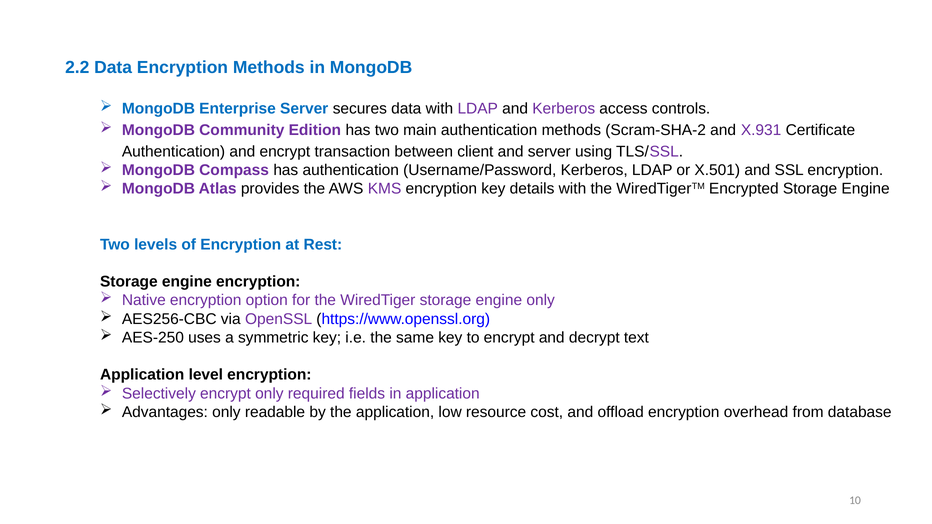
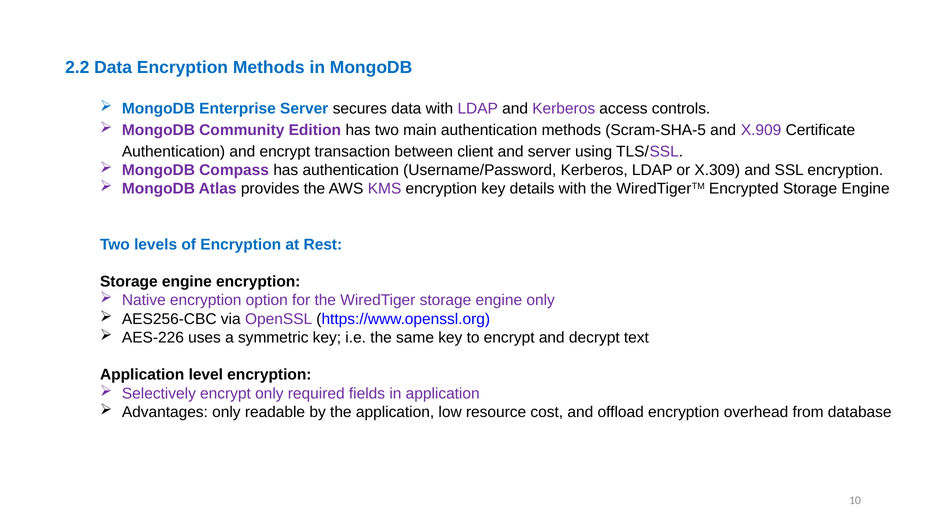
Scram-SHA-2: Scram-SHA-2 -> Scram-SHA-5
X.931: X.931 -> X.909
X.501: X.501 -> X.309
AES-250: AES-250 -> AES-226
